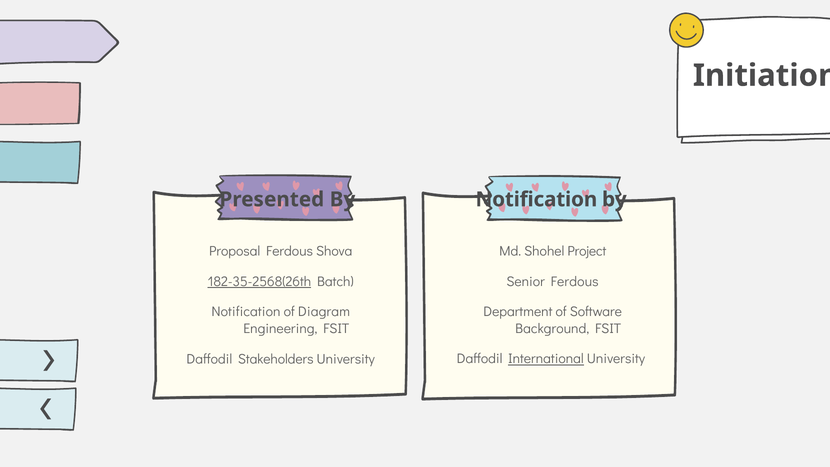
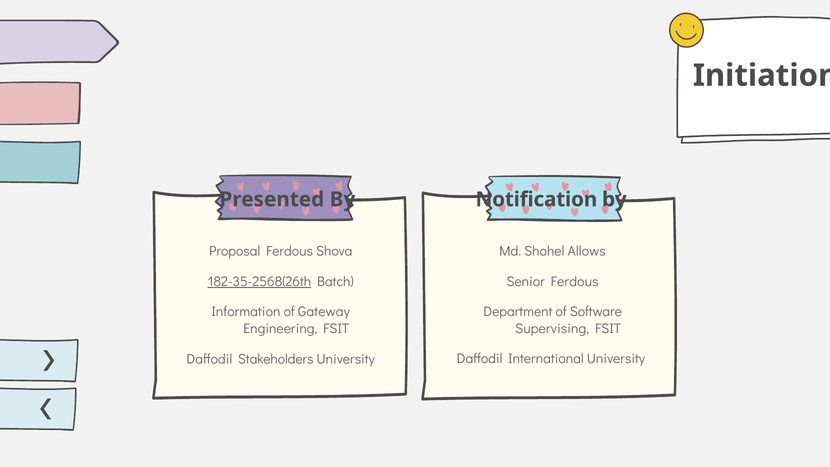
Project: Project -> Allows
Notification at (246, 312): Notification -> Information
Diagram: Diagram -> Gateway
Background: Background -> Supervising
International underline: present -> none
